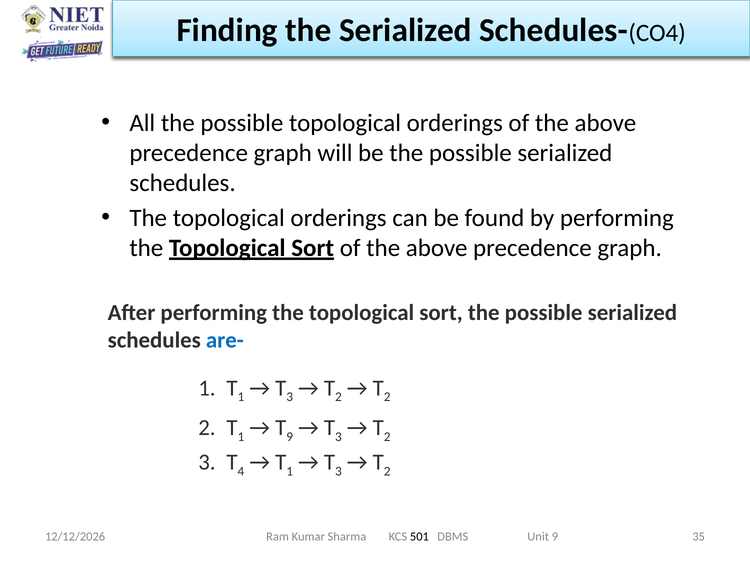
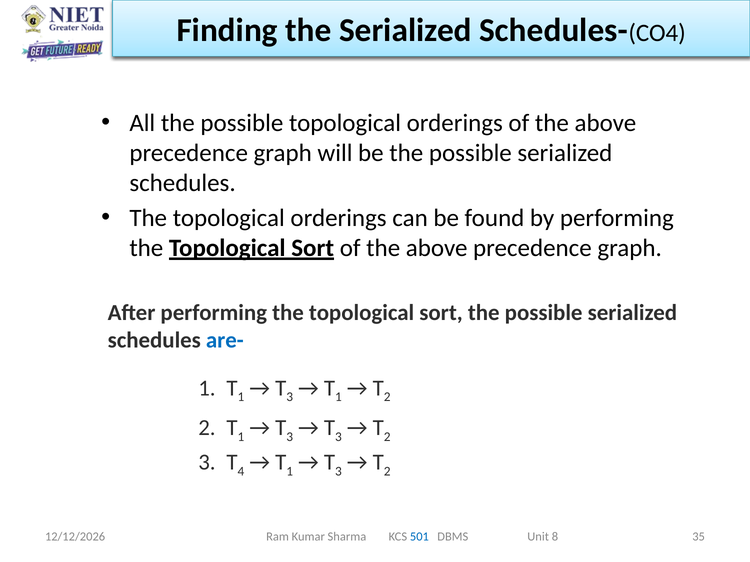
2 at (338, 397): 2 -> 1
9 at (290, 437): 9 -> 3
501 colour: black -> blue
Unit 9: 9 -> 8
